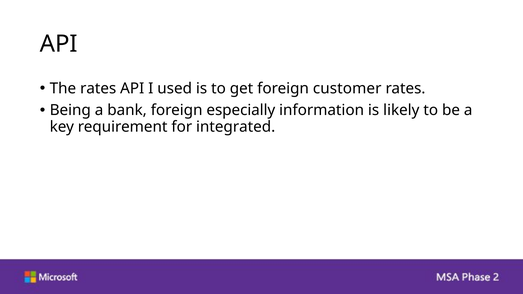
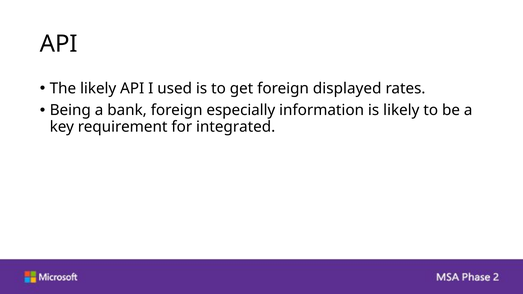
The rates: rates -> likely
customer: customer -> displayed
